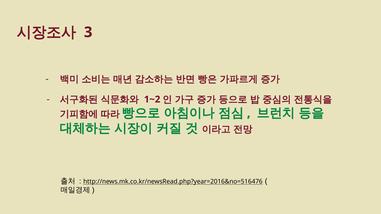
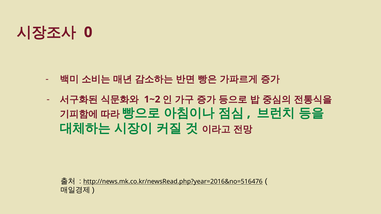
3: 3 -> 0
